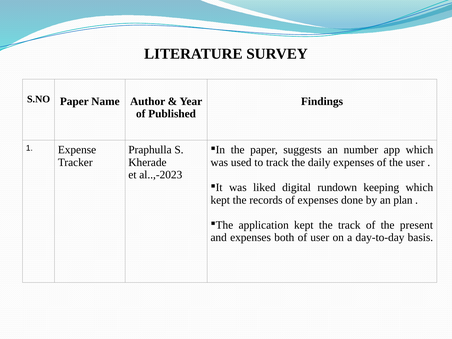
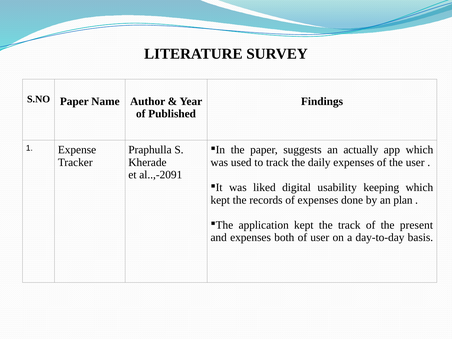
number: number -> actually
al..,-2023: al..,-2023 -> al..,-2091
rundown: rundown -> usability
